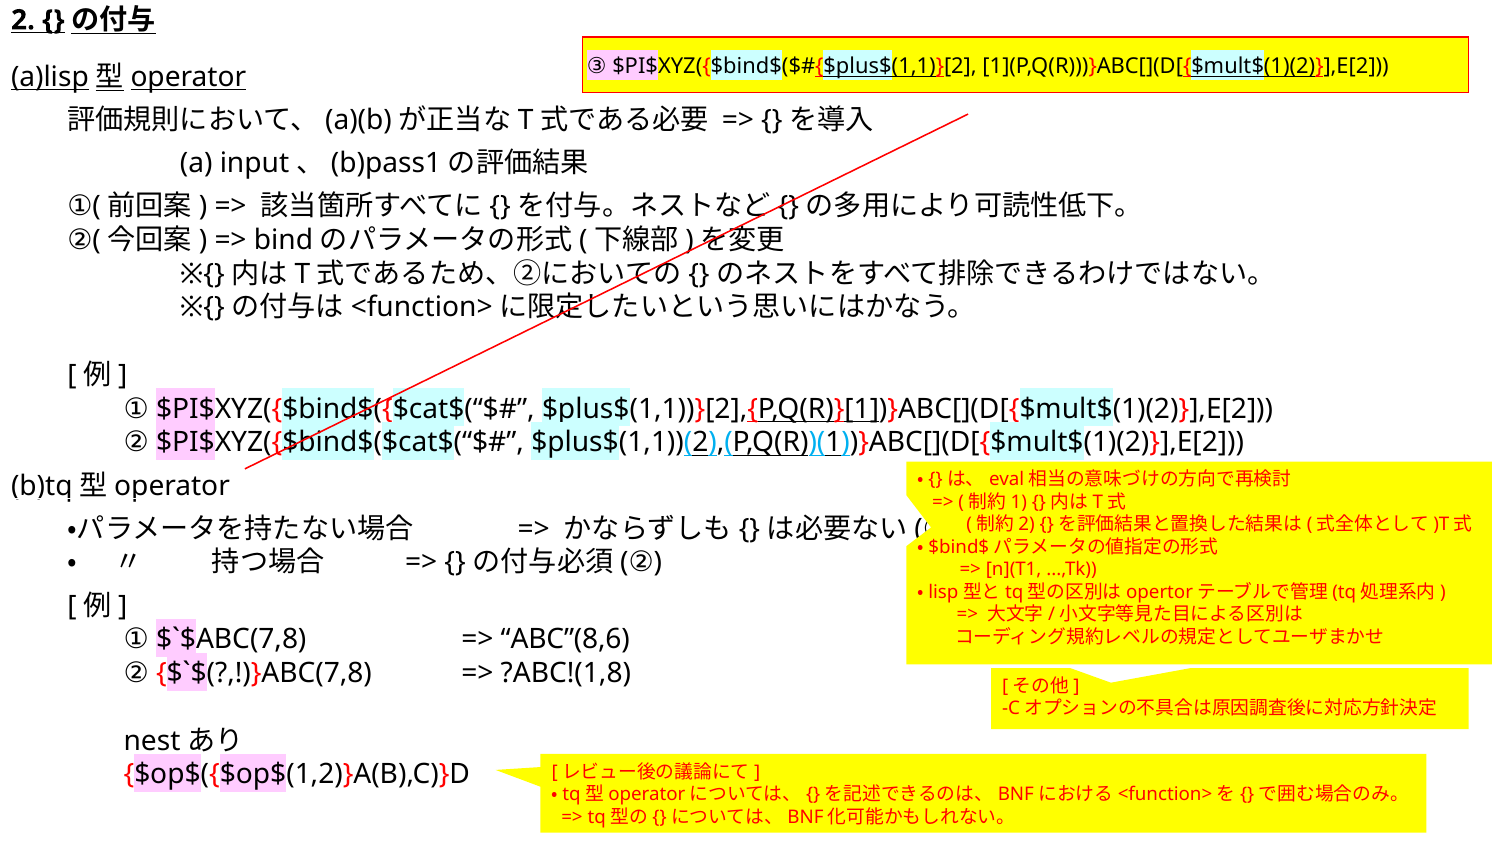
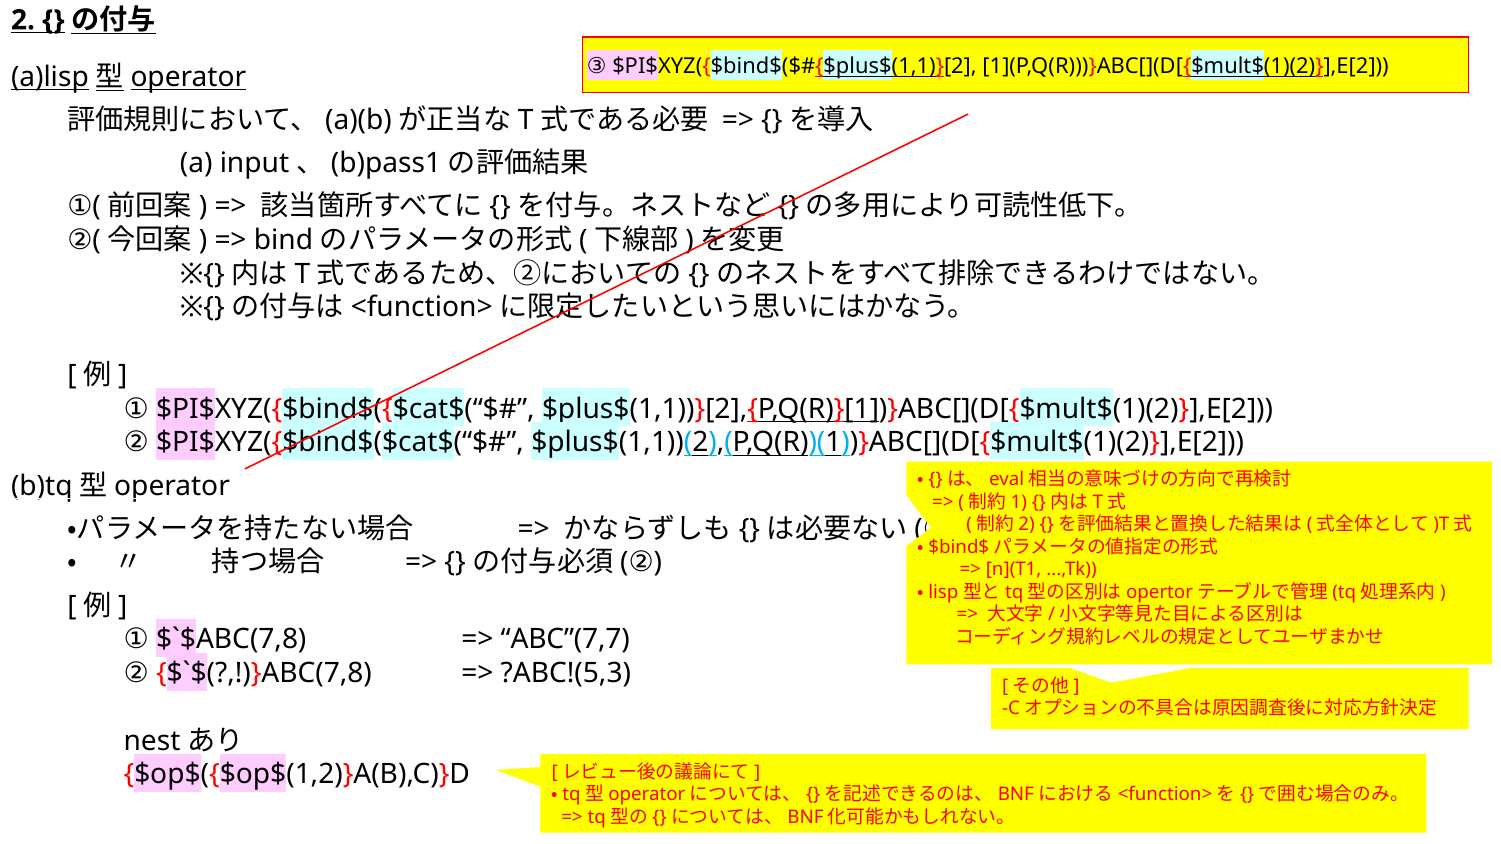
ABC”(8,6: ABC”(8,6 -> ABC”(7,7
?ABC!(1,8: ?ABC!(1,8 -> ?ABC!(5,3
